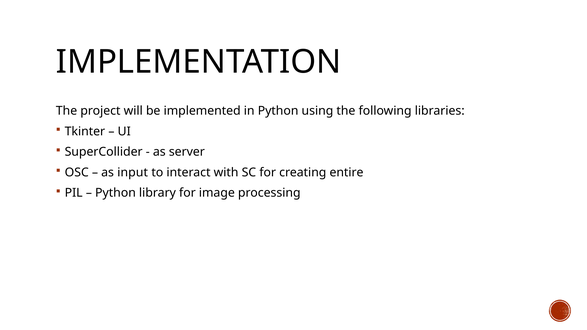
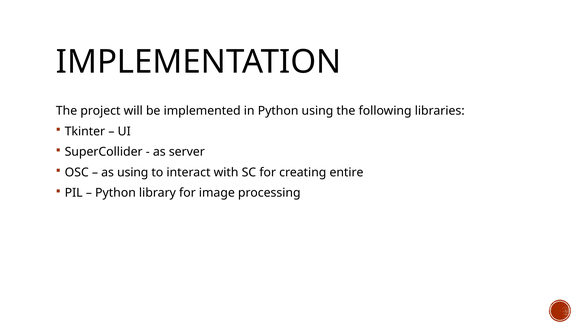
as input: input -> using
